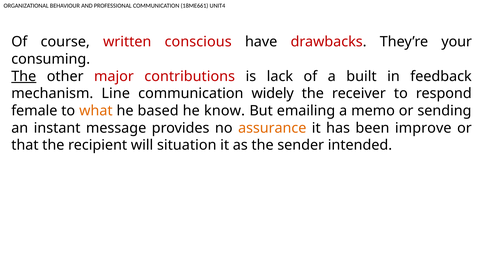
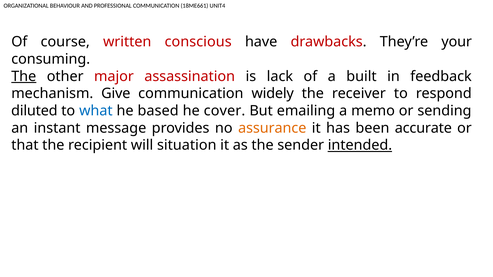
contributions: contributions -> assassination
Line: Line -> Give
female: female -> diluted
what colour: orange -> blue
know: know -> cover
improve: improve -> accurate
intended underline: none -> present
